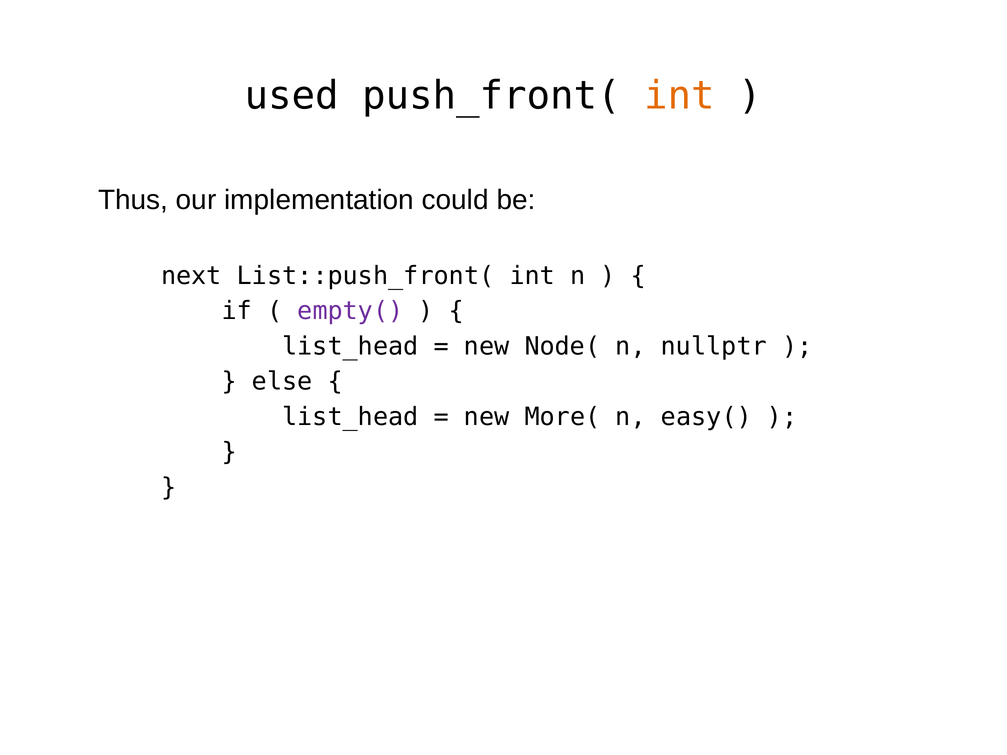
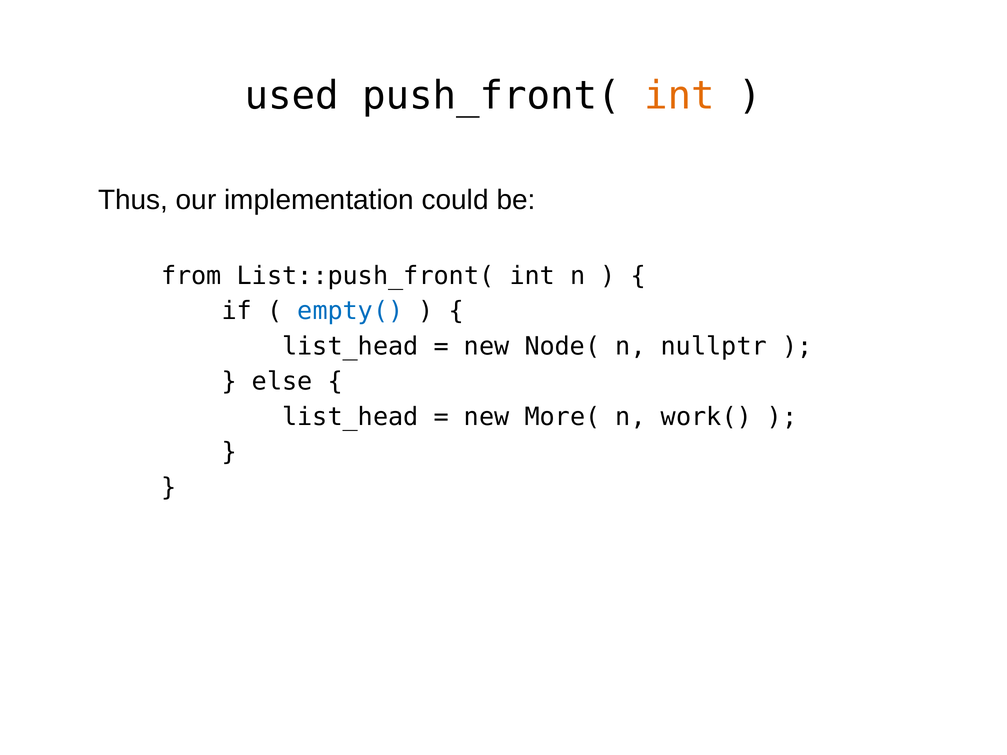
next: next -> from
empty( colour: purple -> blue
easy(: easy( -> work(
